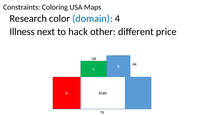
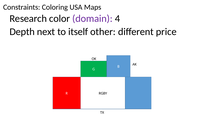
domain colour: blue -> purple
Illness: Illness -> Depth
hack: hack -> itself
